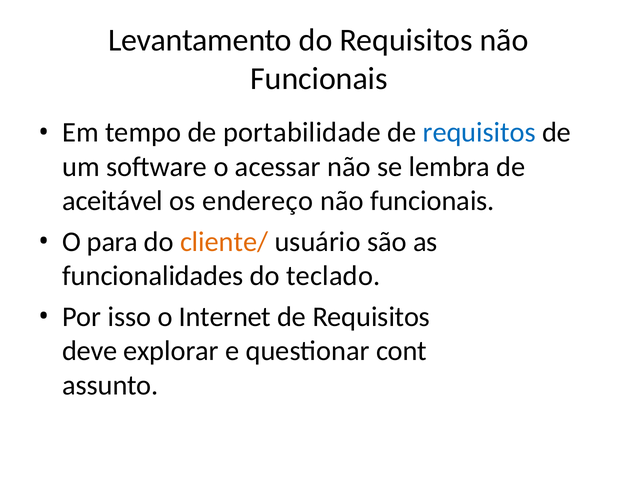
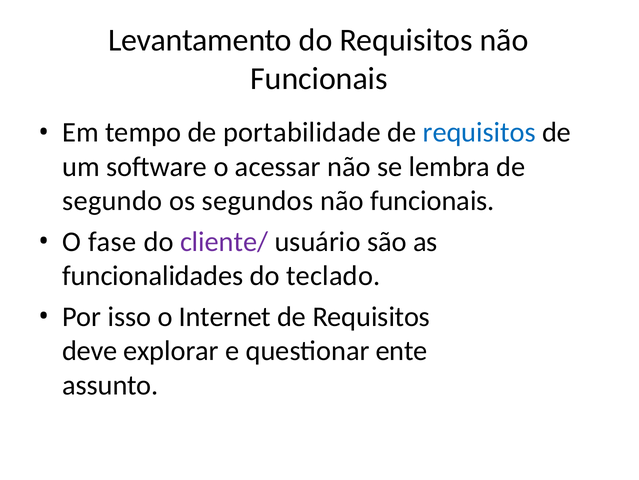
aceitável: aceitável -> segundo
endereço: endereço -> segundos
para: para -> fase
cliente/ colour: orange -> purple
cont: cont -> ente
